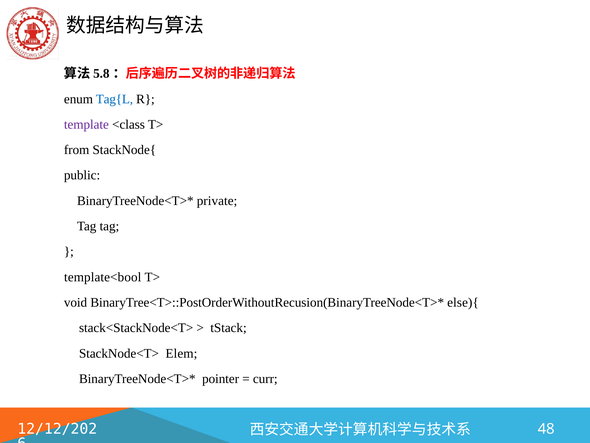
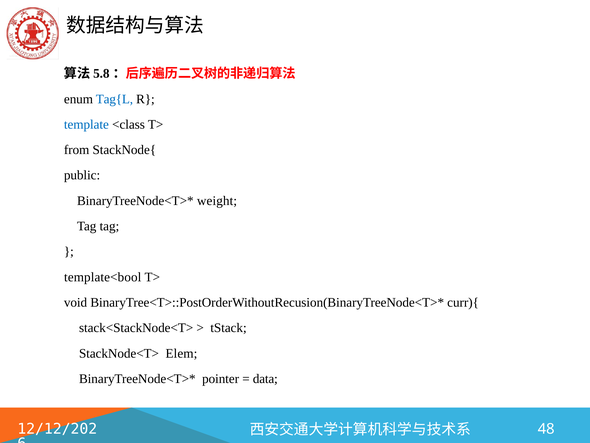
template colour: purple -> blue
private: private -> weight
else){: else){ -> curr){
curr: curr -> data
